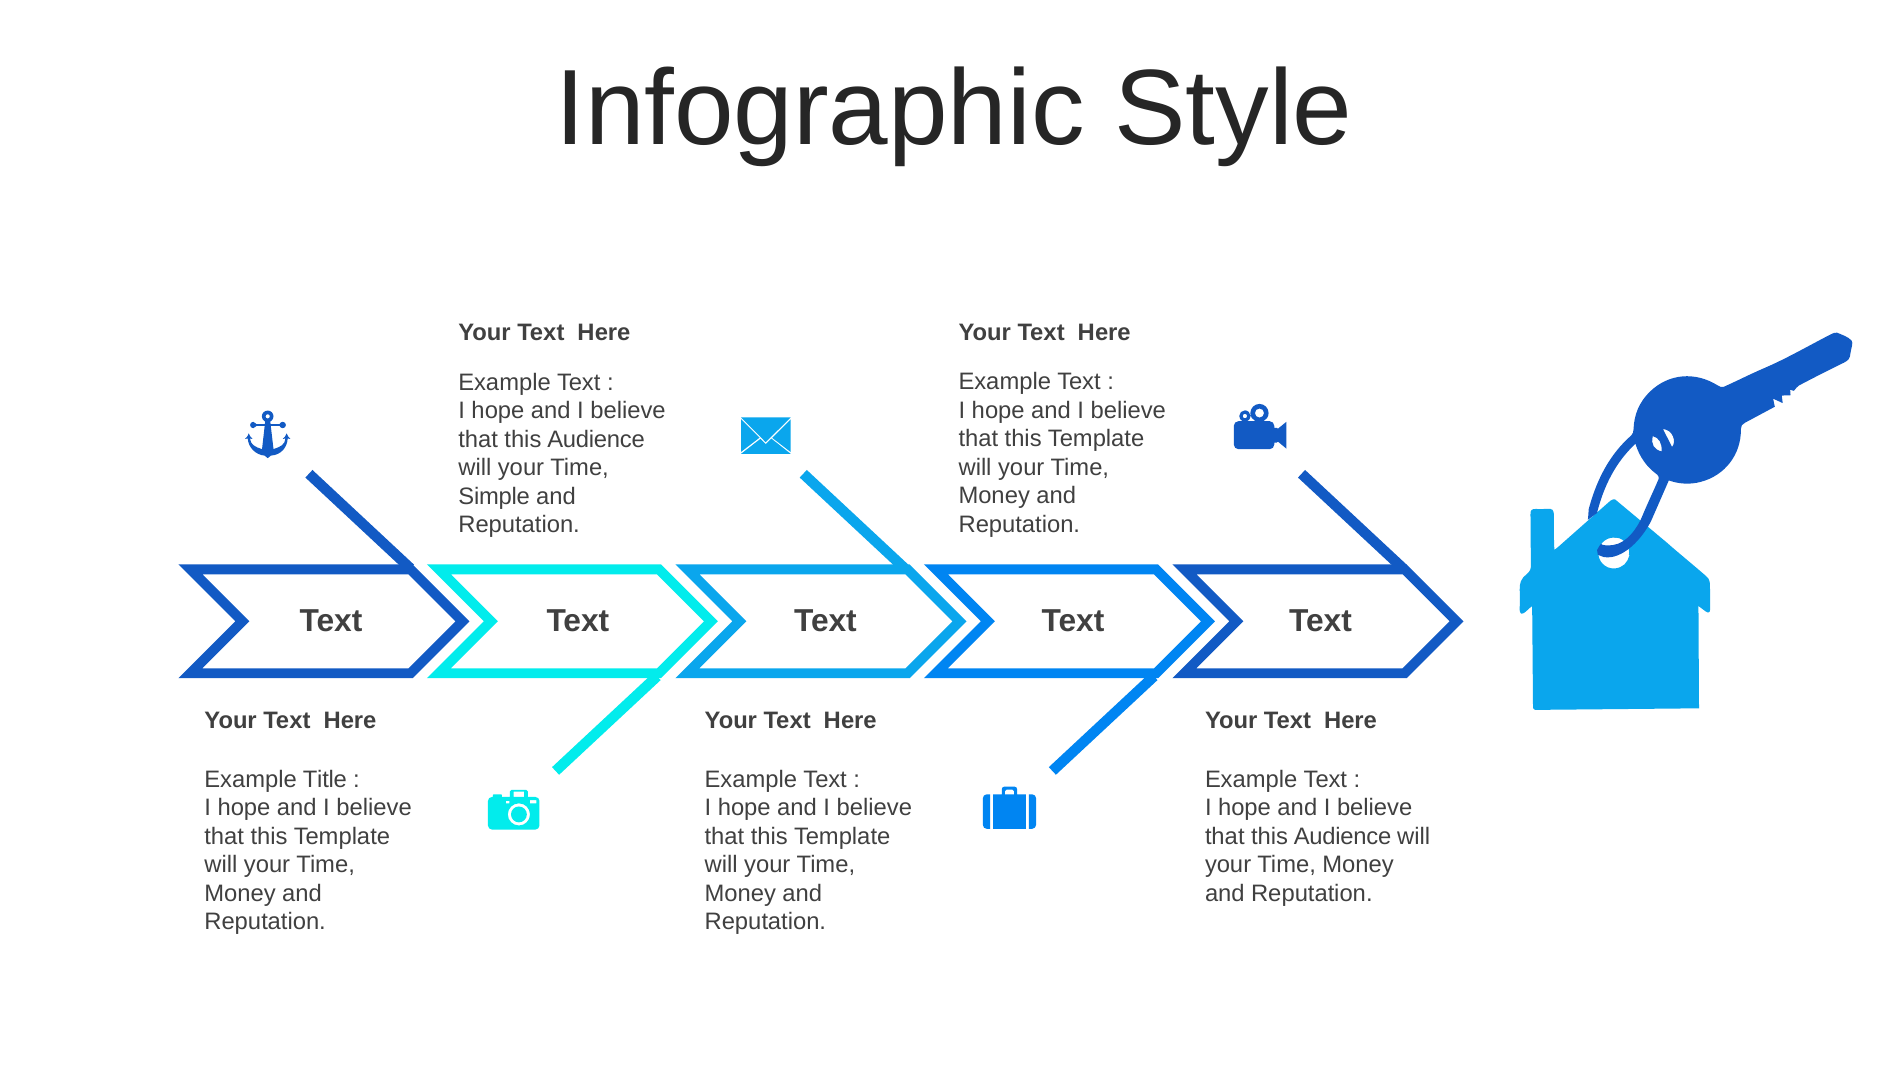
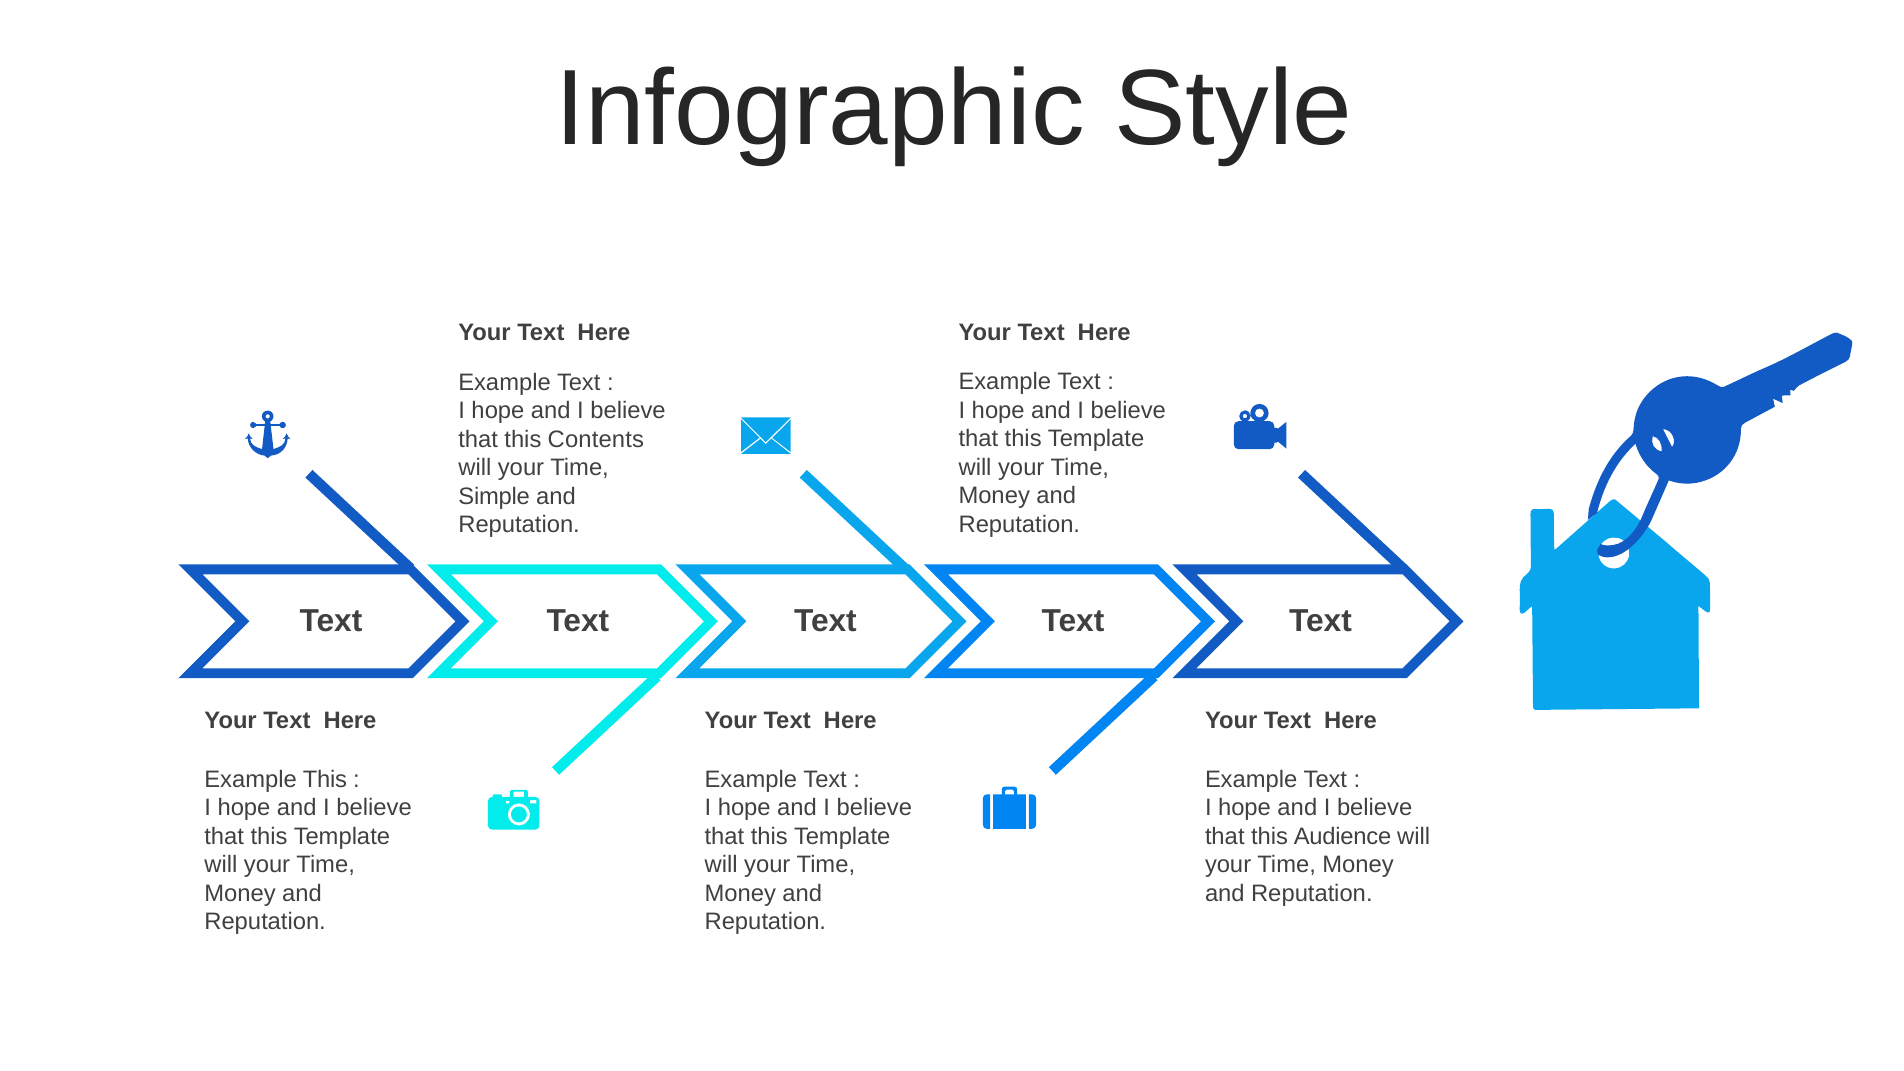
Audience at (596, 439): Audience -> Contents
Example Title: Title -> This
